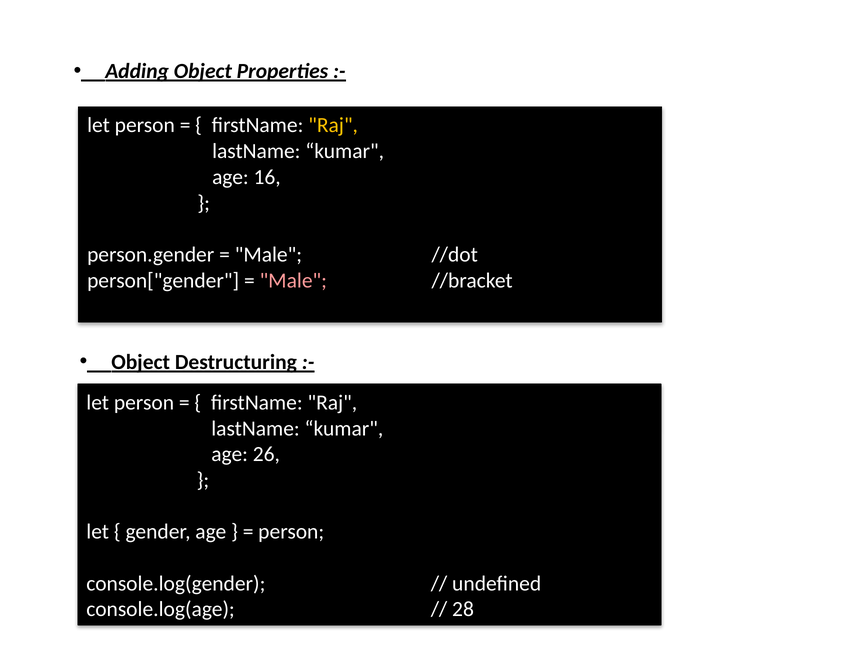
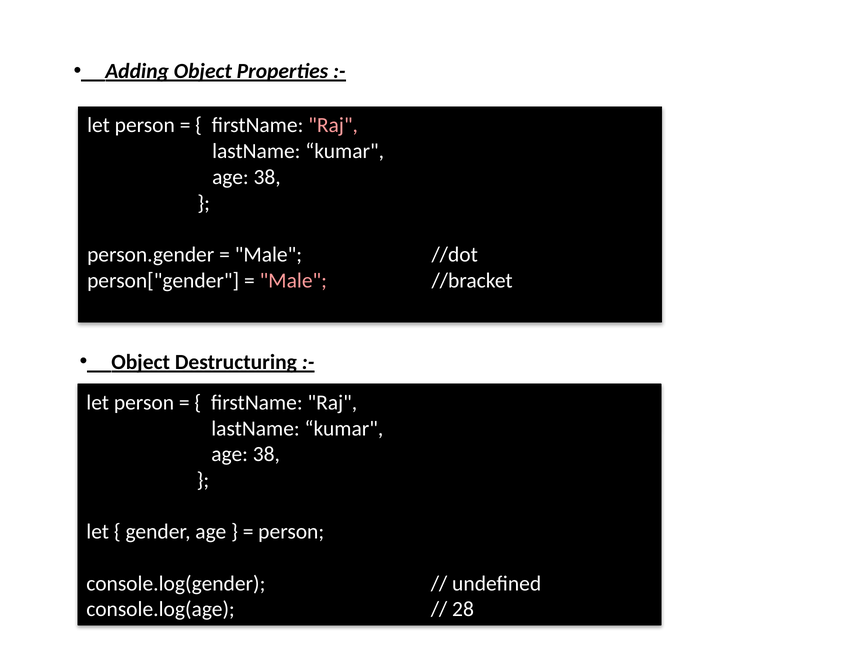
Raj at (333, 125) colour: yellow -> pink
16 at (267, 177): 16 -> 38
26 at (266, 454): 26 -> 38
